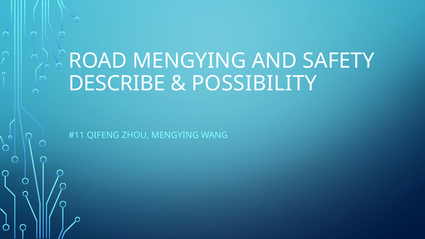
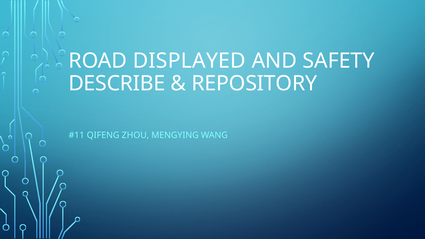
ROAD MENGYING: MENGYING -> DISPLAYED
POSSIBILITY: POSSIBILITY -> REPOSITORY
